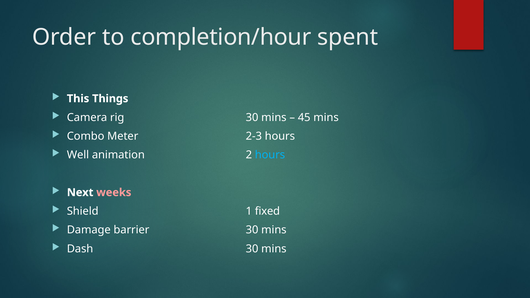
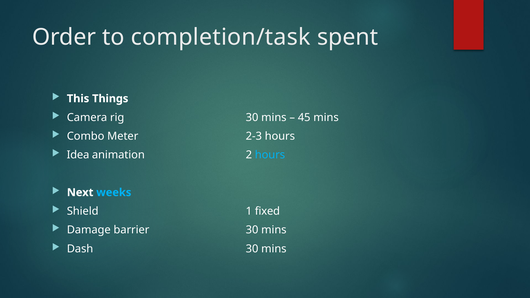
completion/hour: completion/hour -> completion/task
Well: Well -> Idea
weeks colour: pink -> light blue
